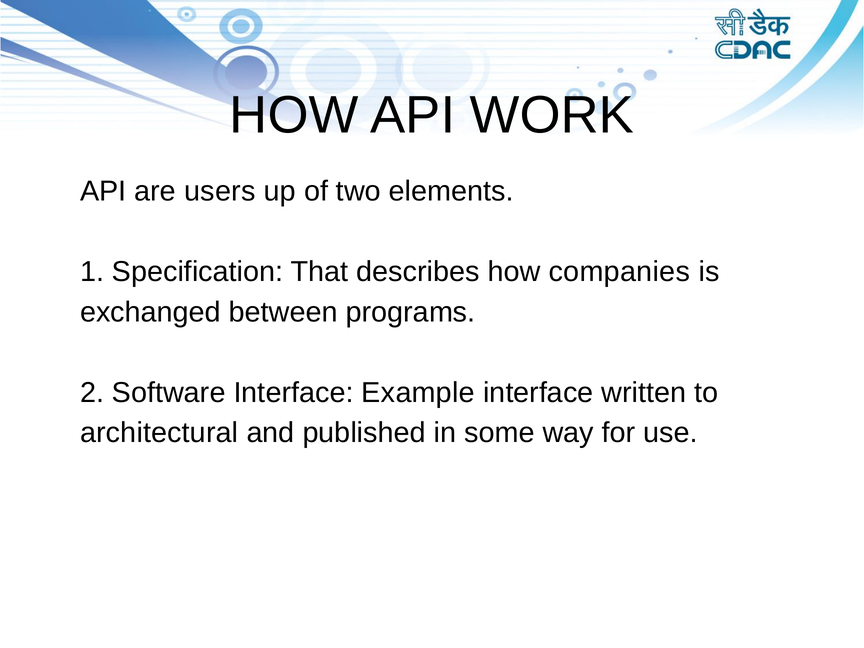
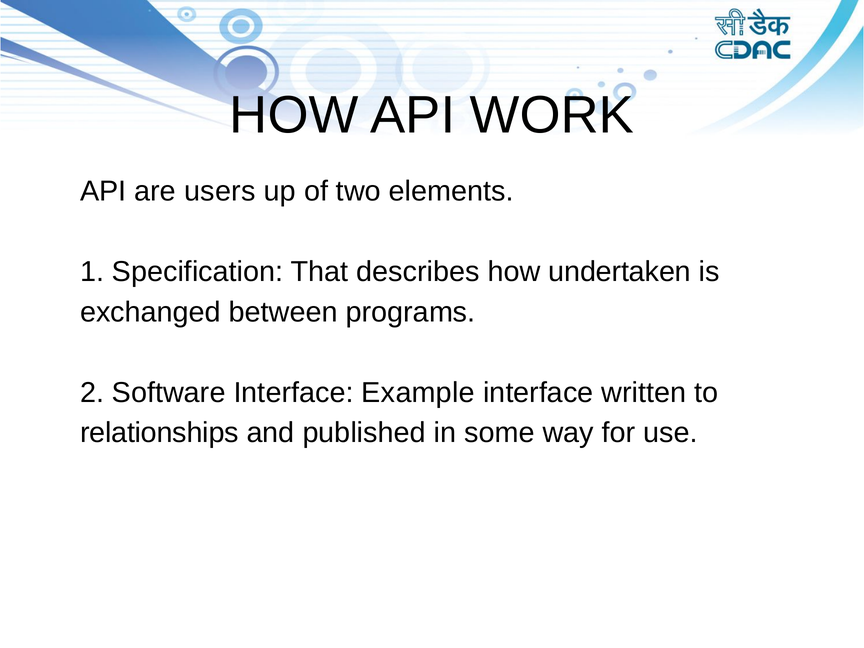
companies: companies -> undertaken
architectural: architectural -> relationships
